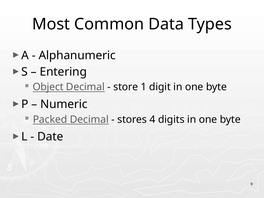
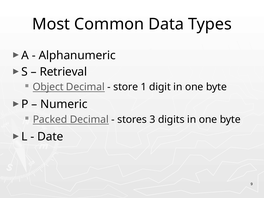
Entering: Entering -> Retrieval
4: 4 -> 3
